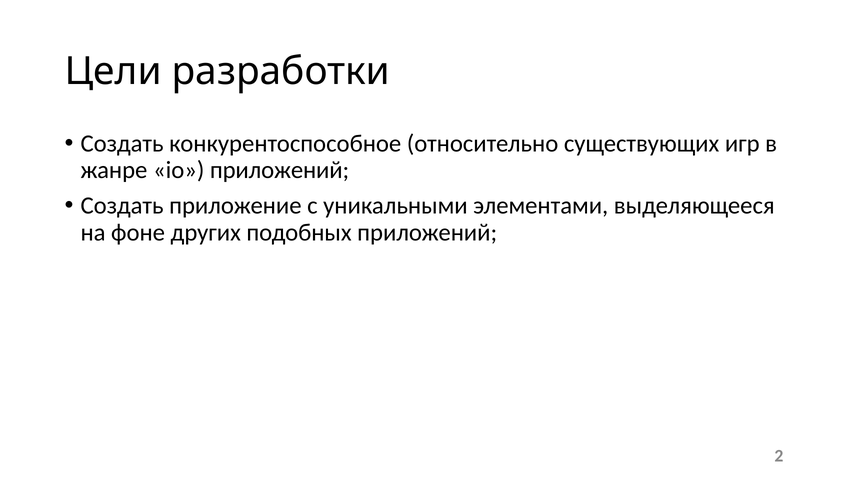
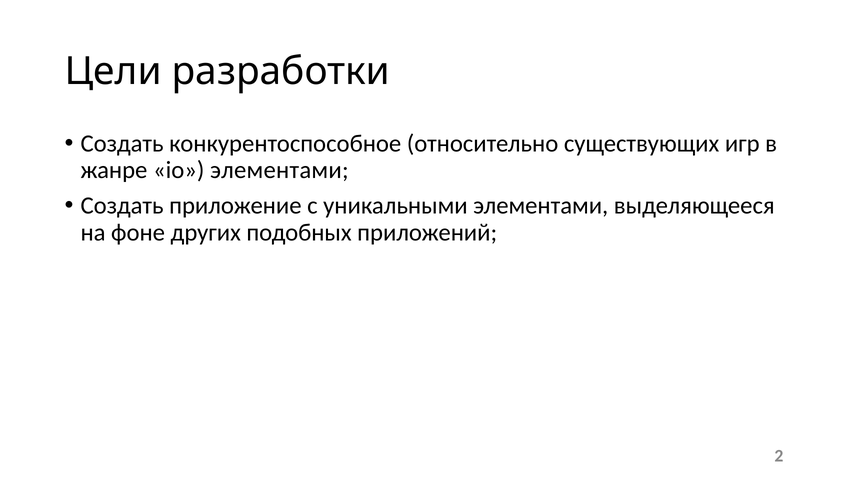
io приложений: приложений -> элементами
